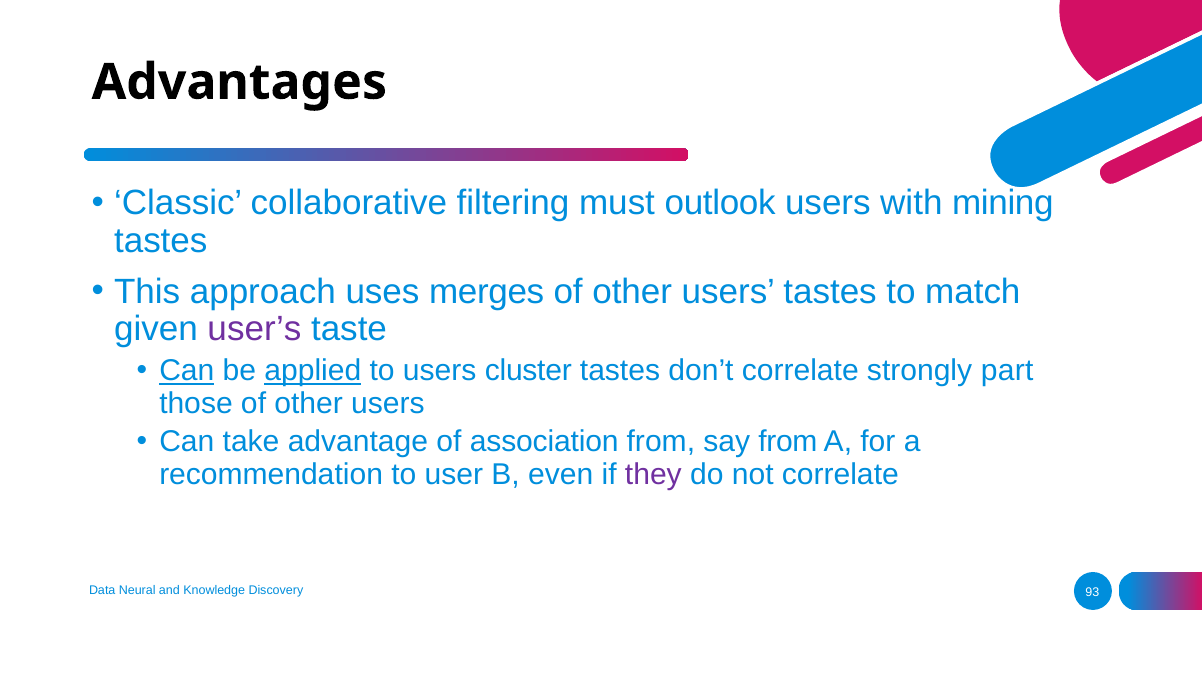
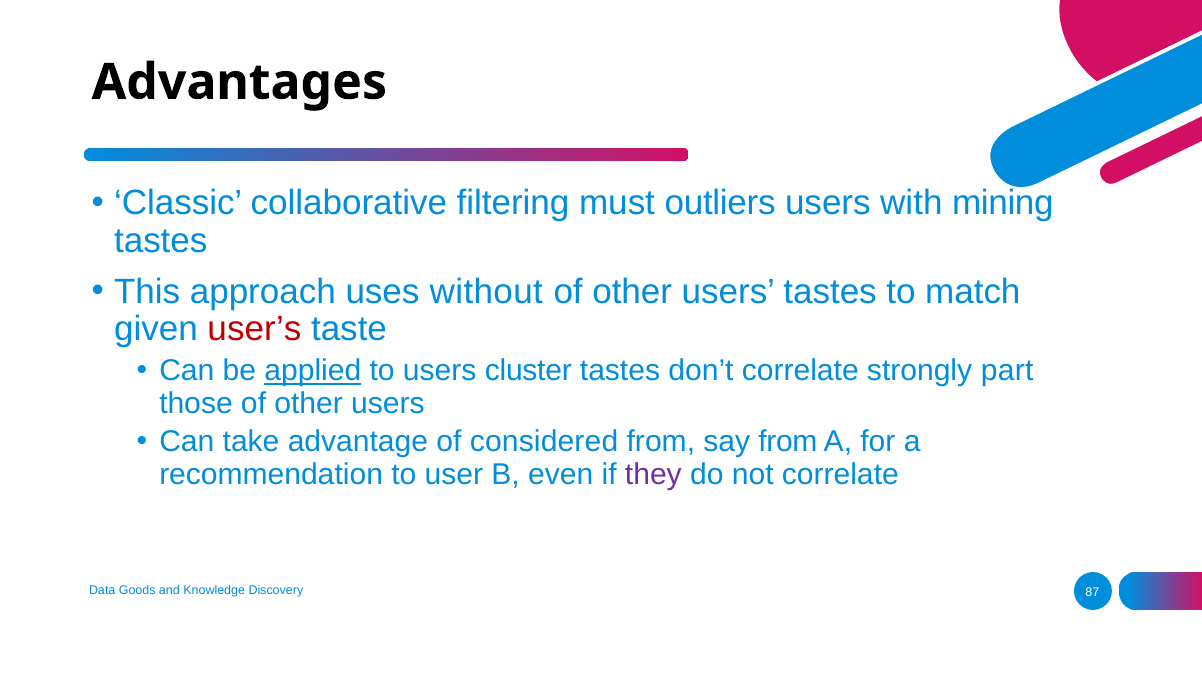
outlook: outlook -> outliers
merges: merges -> without
user’s colour: purple -> red
Can at (187, 371) underline: present -> none
association: association -> considered
Neural: Neural -> Goods
93: 93 -> 87
